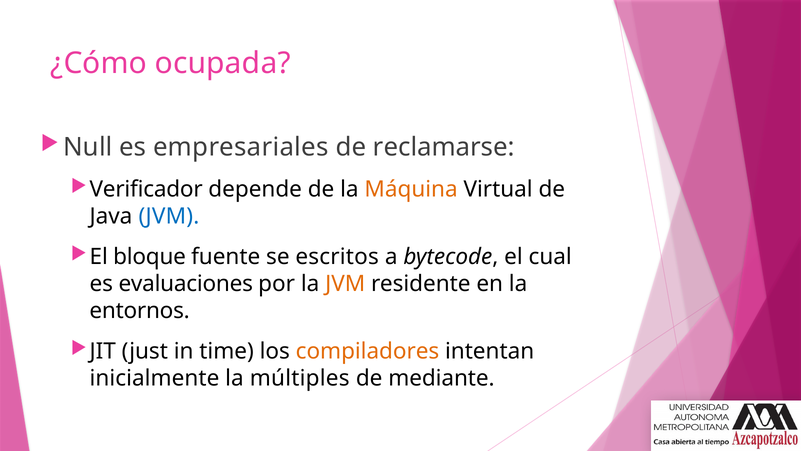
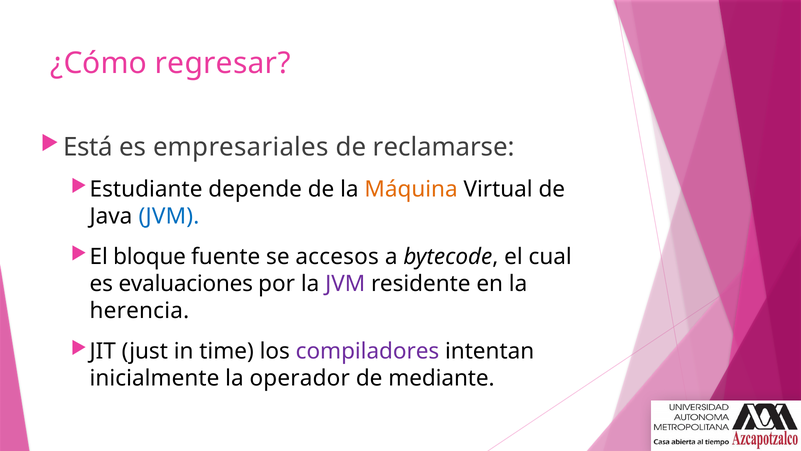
ocupada: ocupada -> regresar
Null: Null -> Está
Verificador: Verificador -> Estudiante
escritos: escritos -> accesos
JVM at (345, 284) colour: orange -> purple
entornos: entornos -> herencia
compiladores colour: orange -> purple
múltiples: múltiples -> operador
